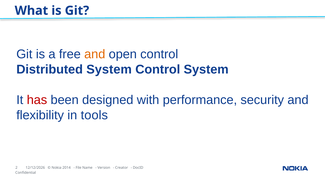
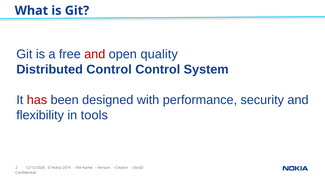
and at (95, 54) colour: orange -> red
open control: control -> quality
Distributed System: System -> Control
